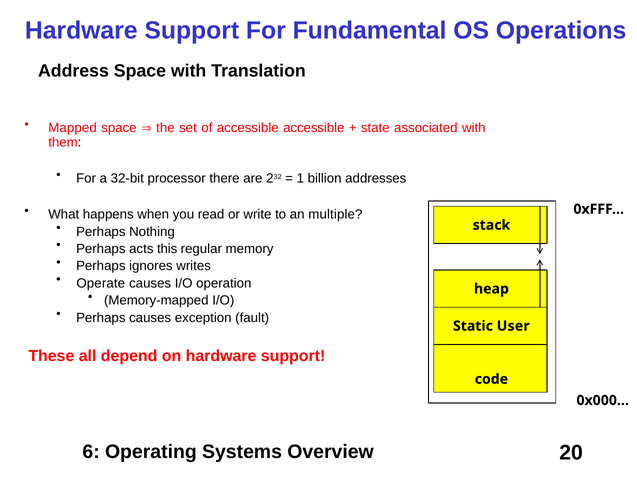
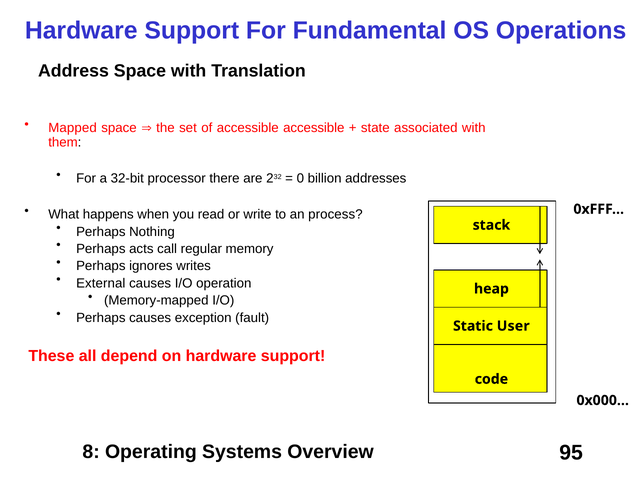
1: 1 -> 0
multiple: multiple -> process
this: this -> call
Operate: Operate -> External
6: 6 -> 8
20: 20 -> 95
